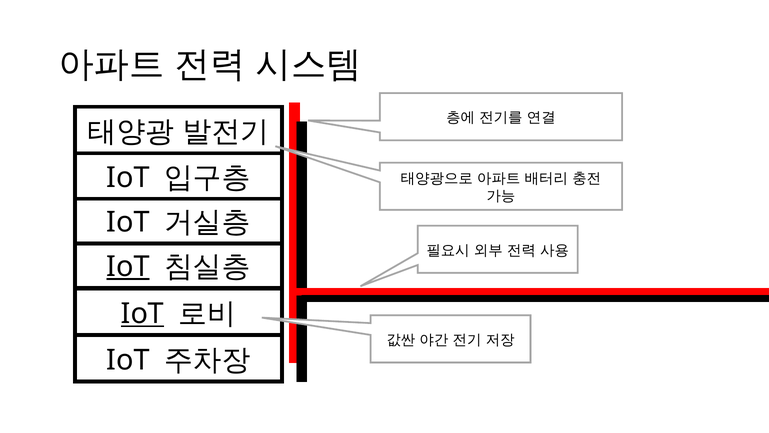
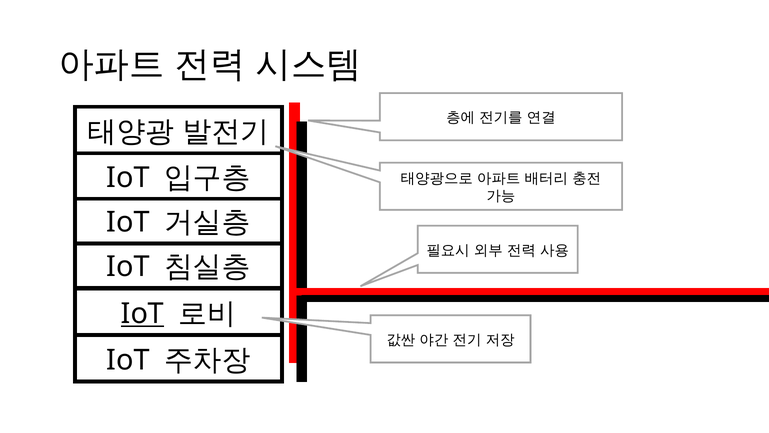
IoT at (128, 266) underline: present -> none
